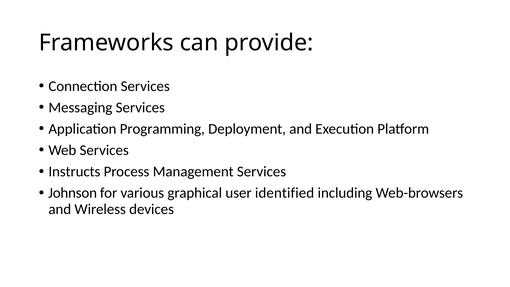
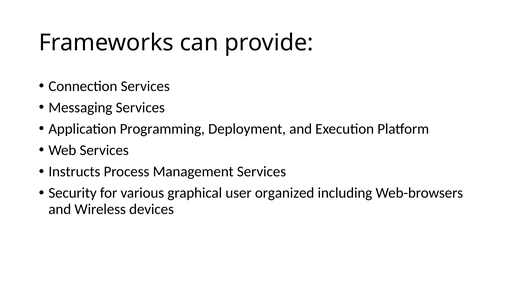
Johnson: Johnson -> Security
identified: identified -> organized
